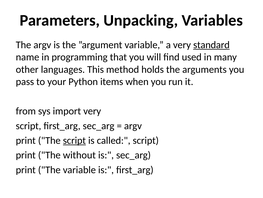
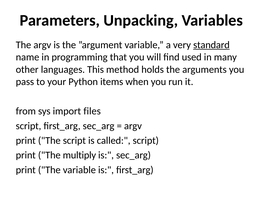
import very: very -> files
script at (74, 140) underline: present -> none
without: without -> multiply
